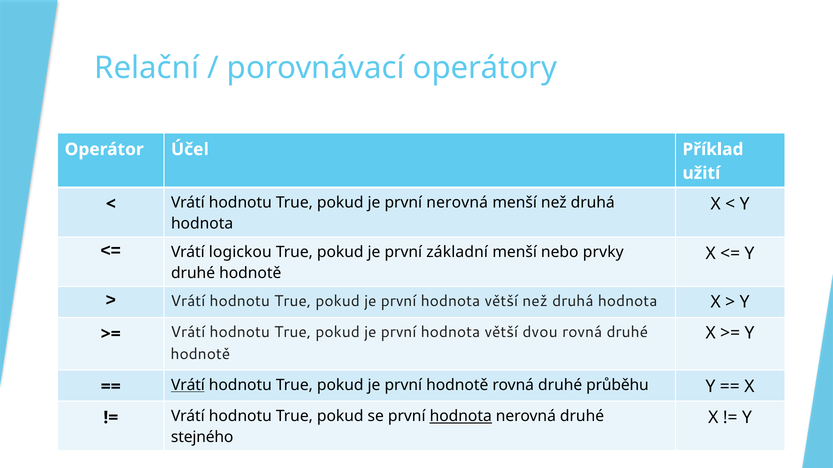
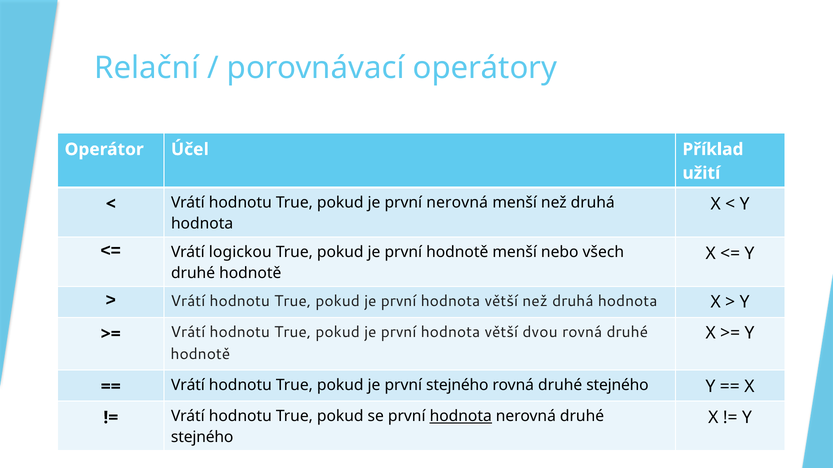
první základní: základní -> hodnotě
prvky: prvky -> všech
Vrátí at (188, 386) underline: present -> none
první hodnotě: hodnotě -> stejného
rovná druhé průběhu: průběhu -> stejného
